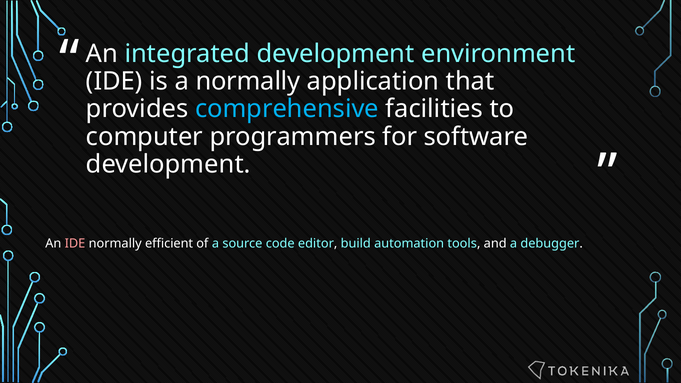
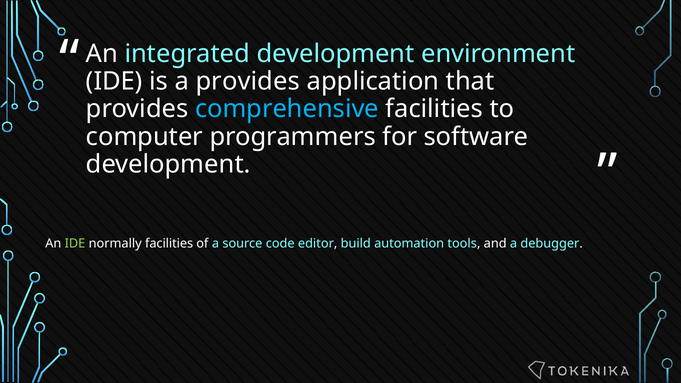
a normally: normally -> provides
IDE at (75, 243) colour: pink -> light green
normally efficient: efficient -> facilities
